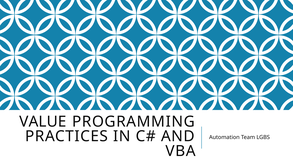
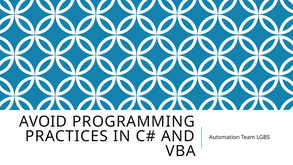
VALUE: VALUE -> AVOID
